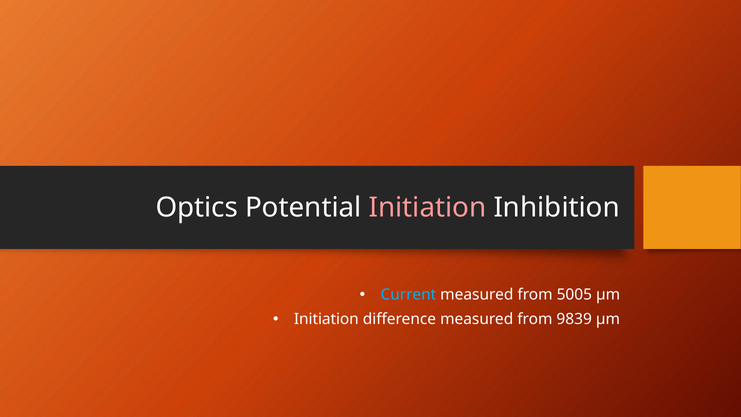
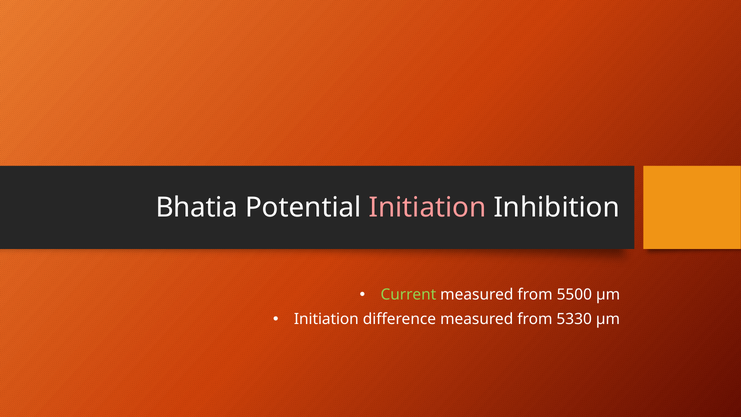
Optics: Optics -> Bhatia
Current colour: light blue -> light green
5005: 5005 -> 5500
9839: 9839 -> 5330
